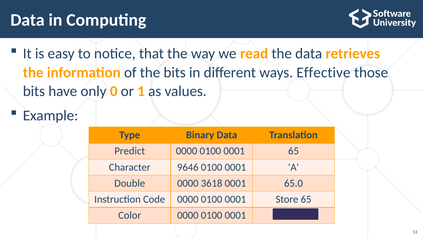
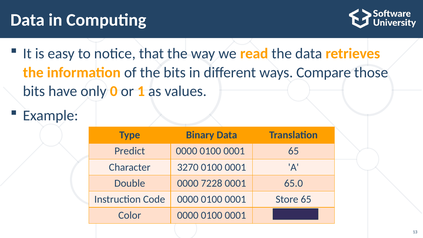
Effective: Effective -> Compare
9646: 9646 -> 3270
3618: 3618 -> 7228
